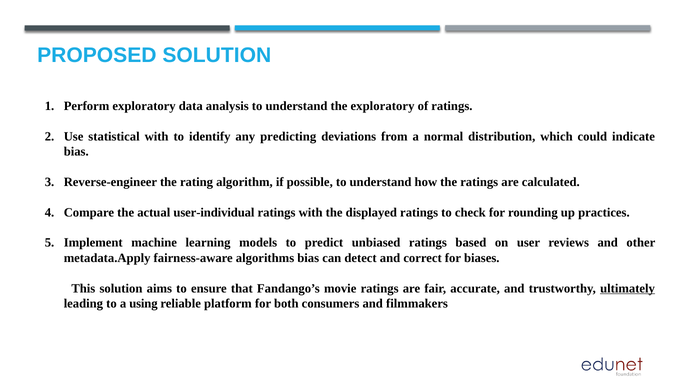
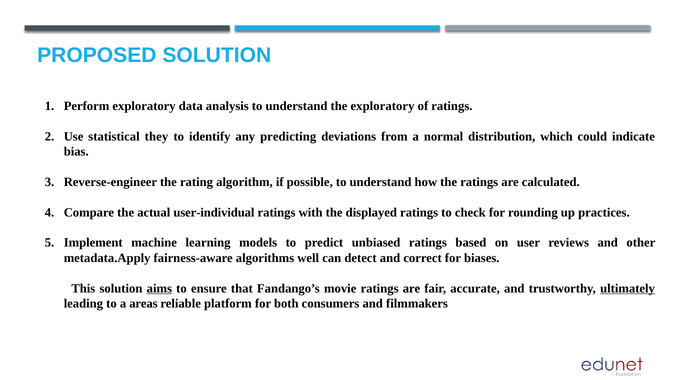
statistical with: with -> they
algorithms bias: bias -> well
aims underline: none -> present
using: using -> areas
